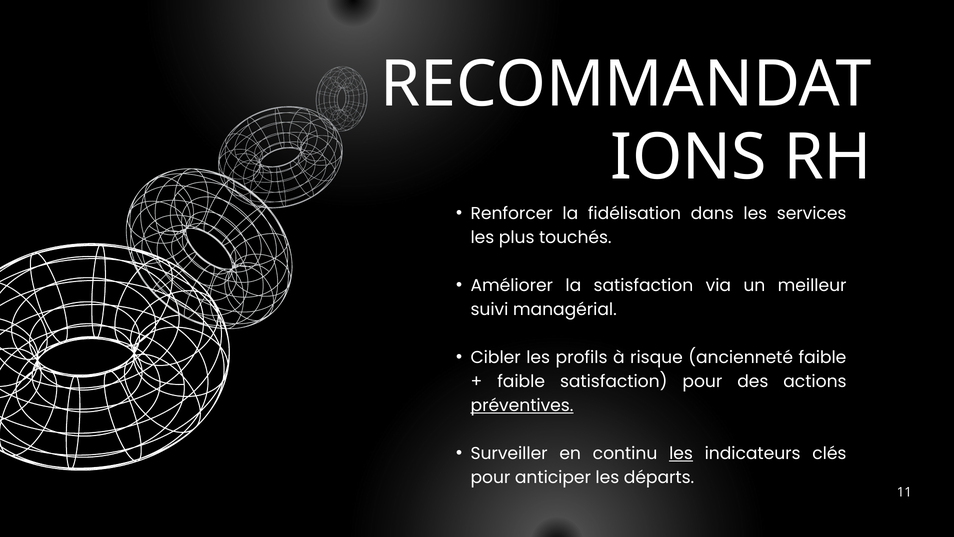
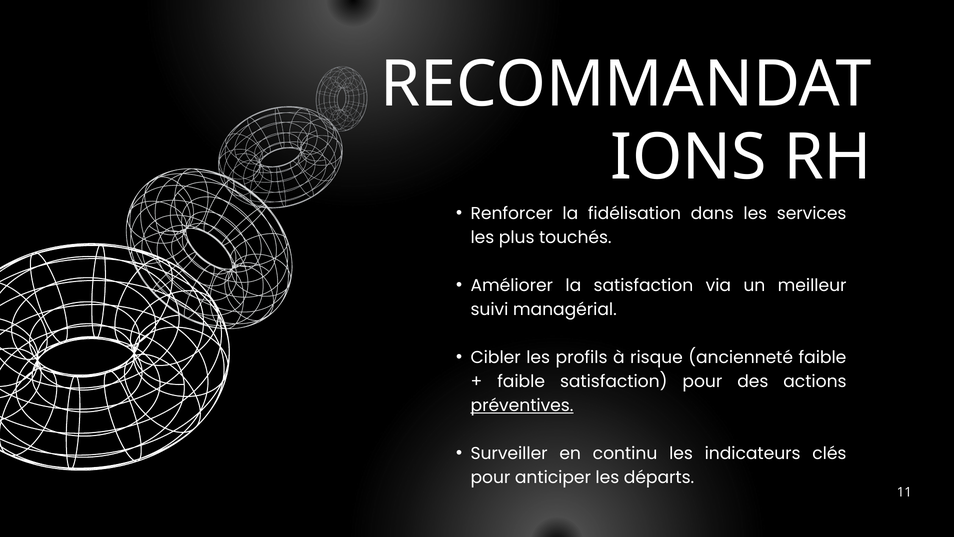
les at (681, 453) underline: present -> none
